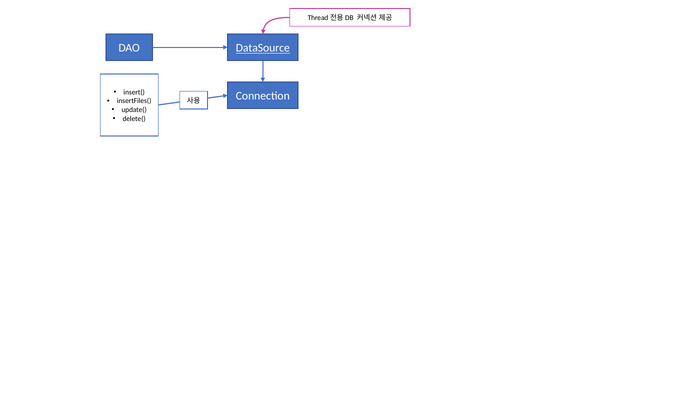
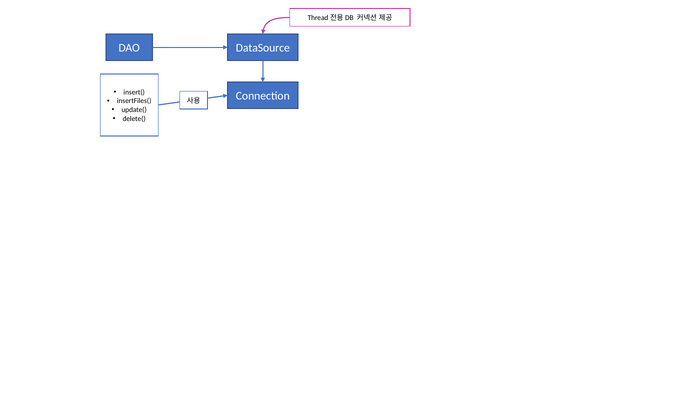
DataSource underline: present -> none
